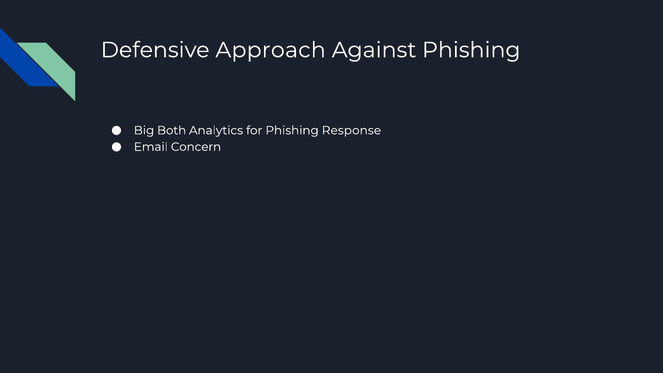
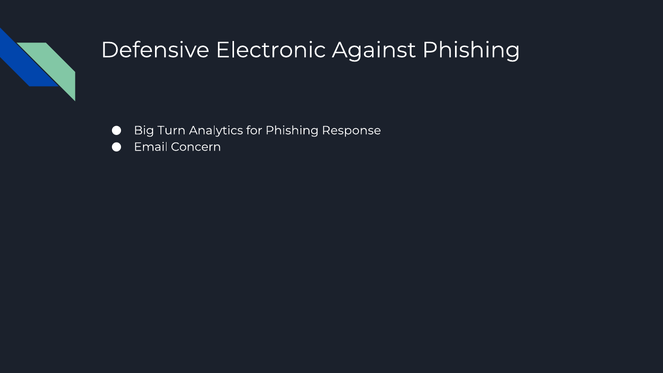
Approach: Approach -> Electronic
Both: Both -> Turn
